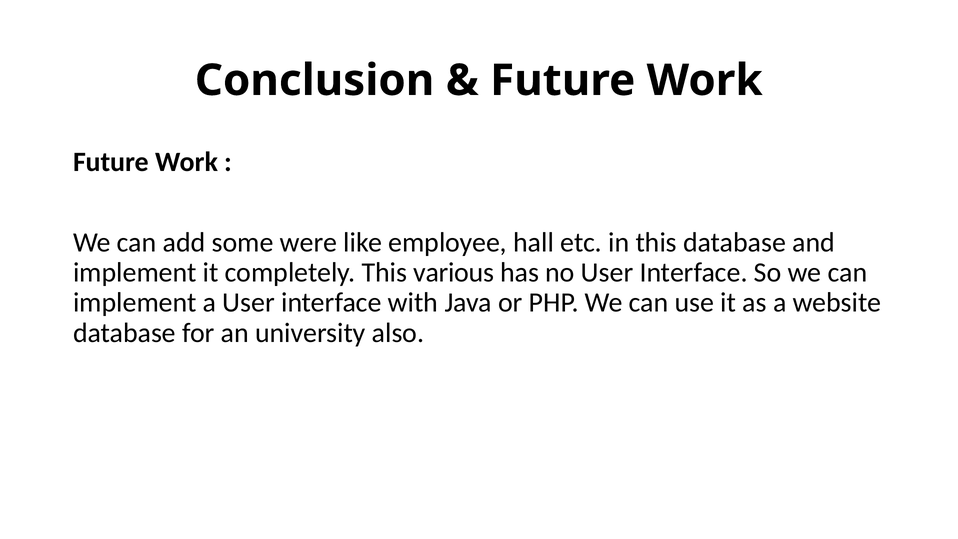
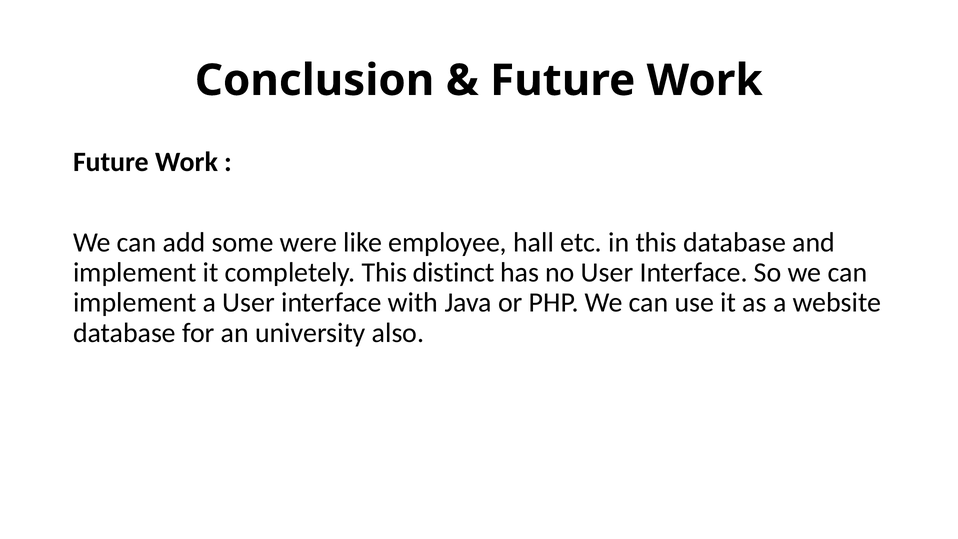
various: various -> distinct
